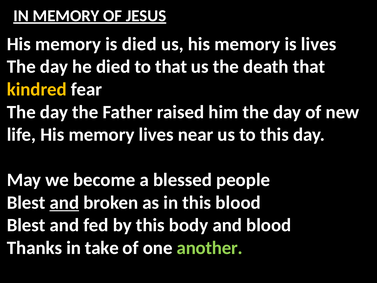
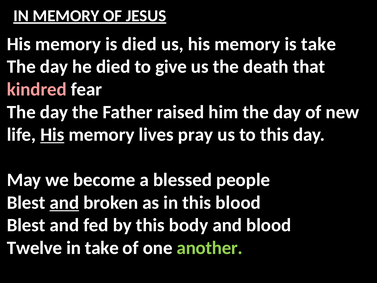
is lives: lives -> take
to that: that -> give
kindred colour: yellow -> pink
His at (52, 135) underline: none -> present
near: near -> pray
Thanks: Thanks -> Twelve
